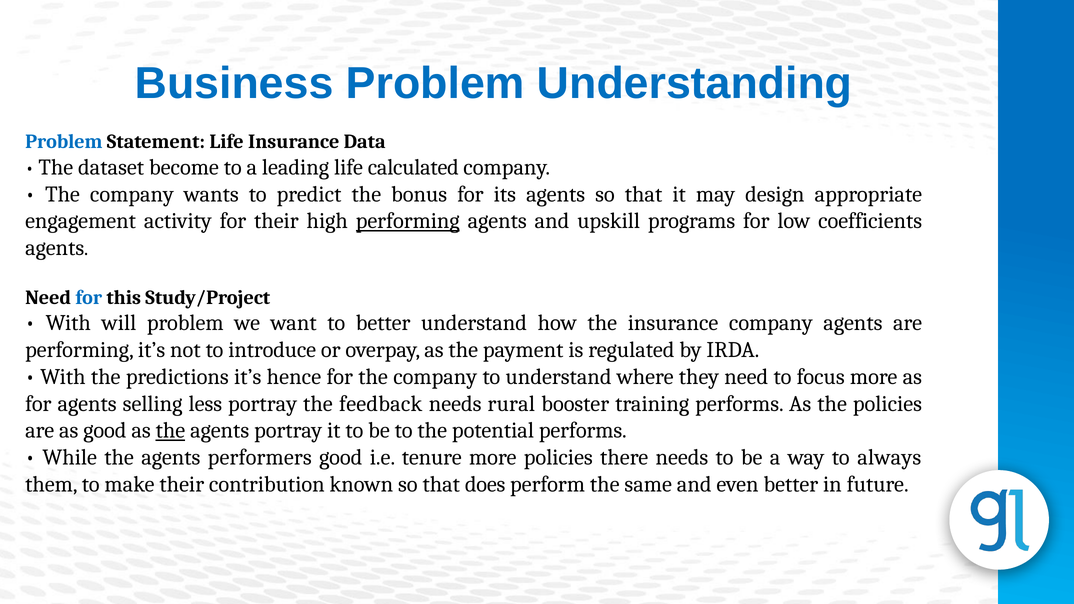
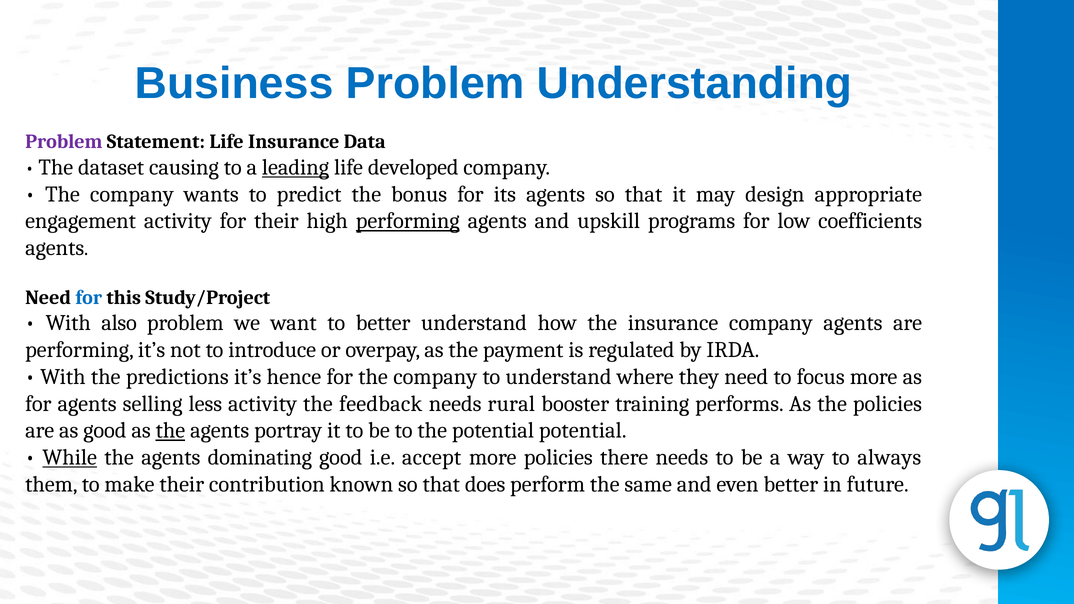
Problem at (64, 142) colour: blue -> purple
become: become -> causing
leading underline: none -> present
calculated: calculated -> developed
will: will -> also
less portray: portray -> activity
potential performs: performs -> potential
While underline: none -> present
performers: performers -> dominating
tenure: tenure -> accept
